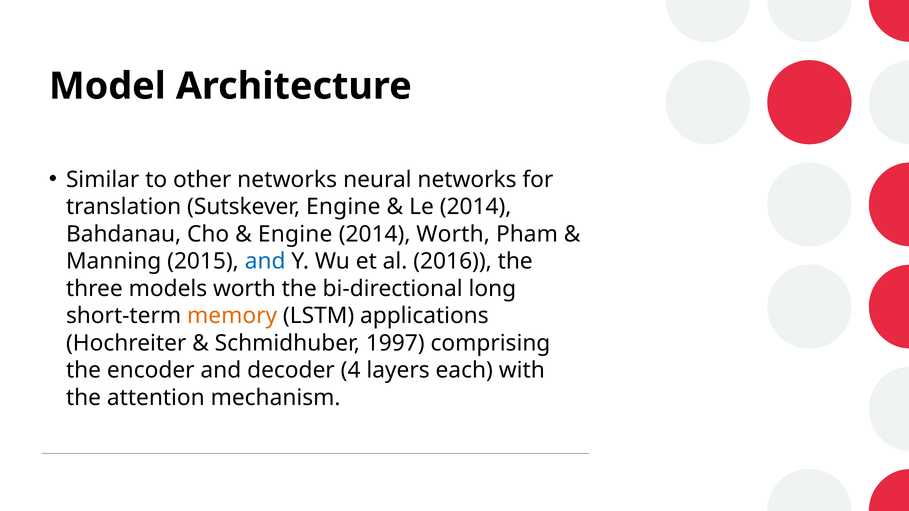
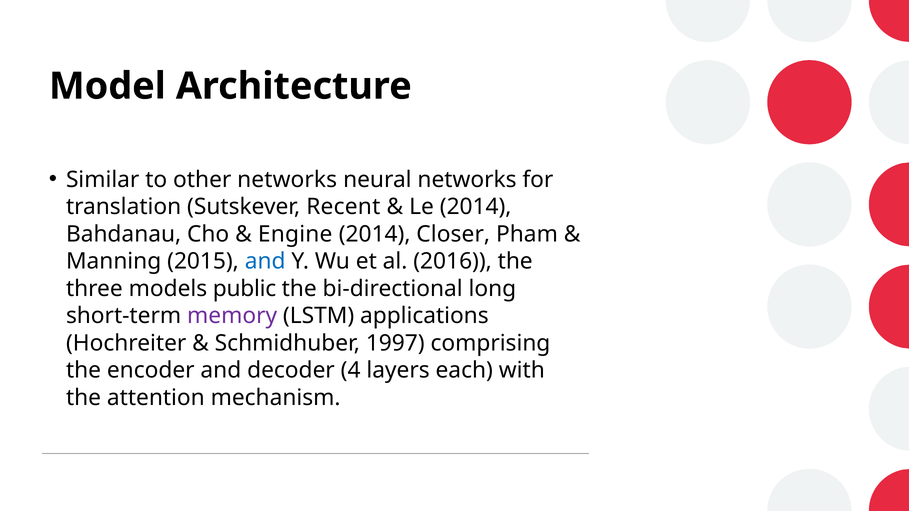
Sutskever Engine: Engine -> Recent
2014 Worth: Worth -> Closer
models worth: worth -> public
memory colour: orange -> purple
